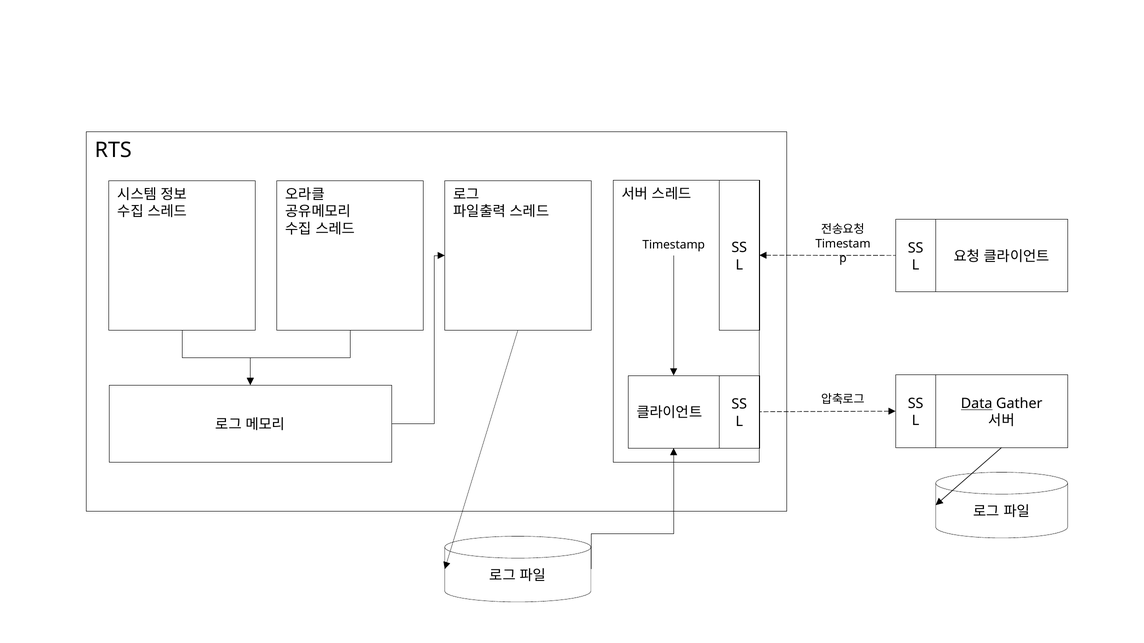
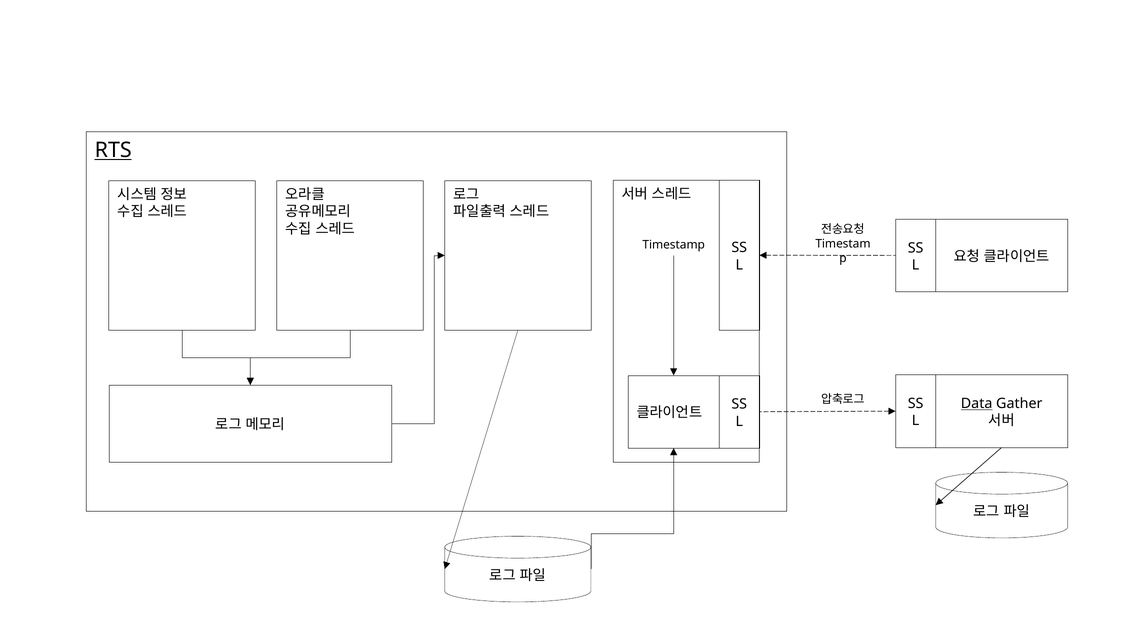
RTS underline: none -> present
